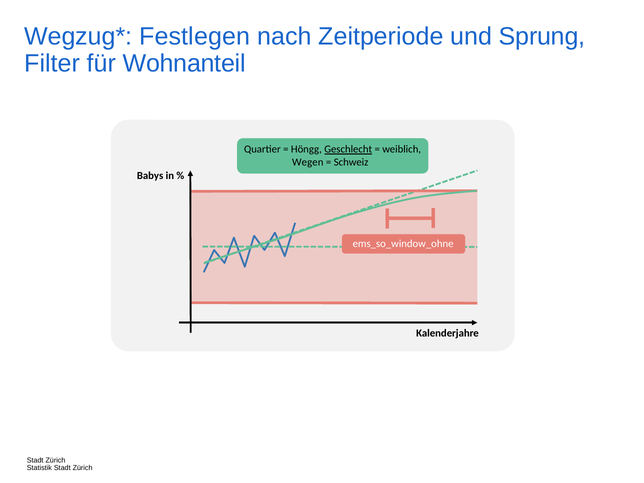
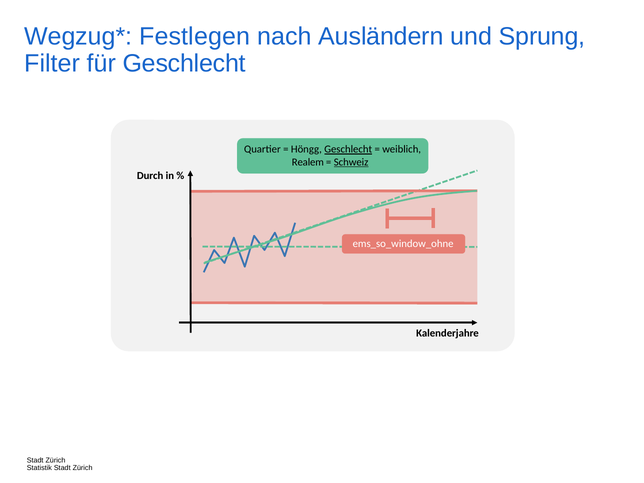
Zeitperiode: Zeitperiode -> Ausländern
für Wohnanteil: Wohnanteil -> Geschlecht
Wegen: Wegen -> Realem
Schweiz underline: none -> present
Babys: Babys -> Durch
